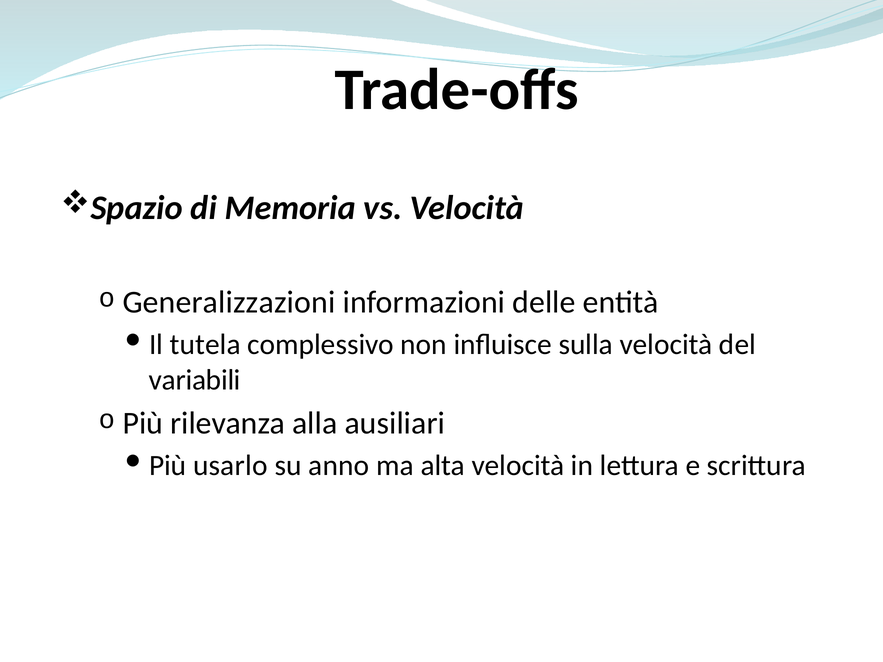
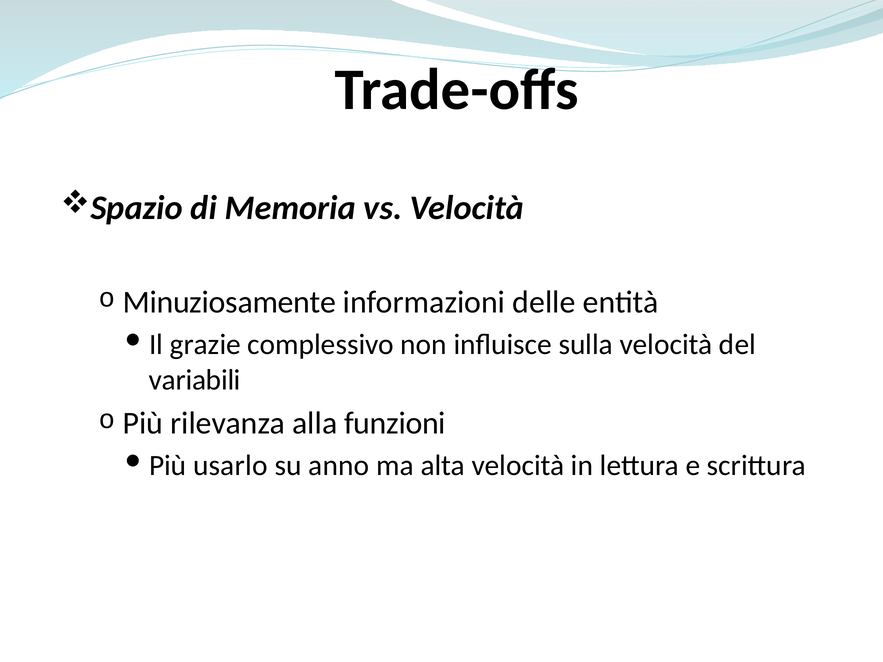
Generalizzazioni: Generalizzazioni -> Minuziosamente
tutela: tutela -> grazie
ausiliari: ausiliari -> funzioni
